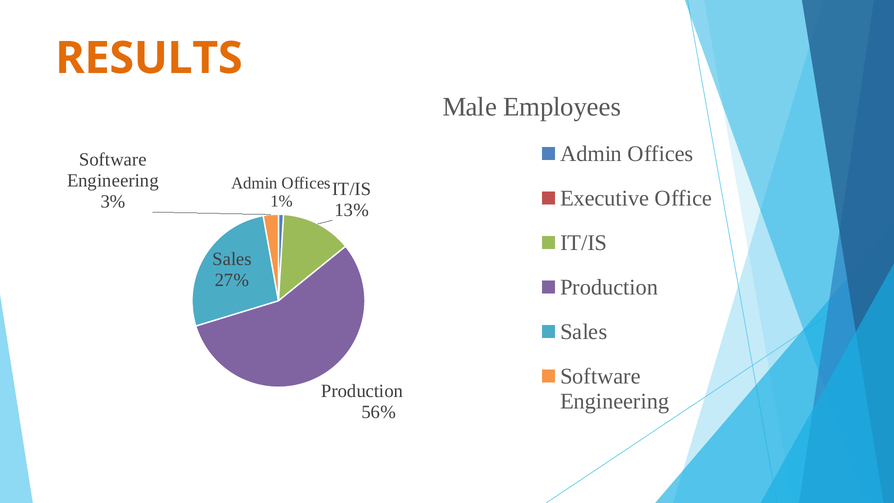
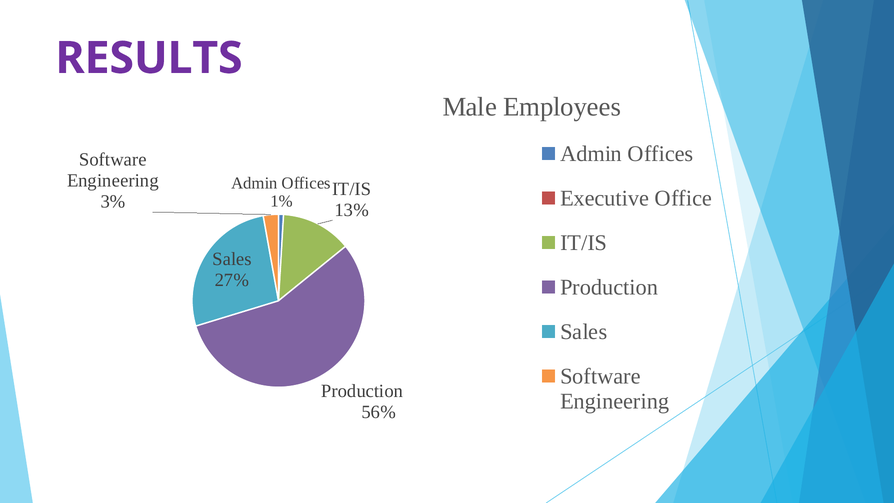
RESULTS colour: orange -> purple
